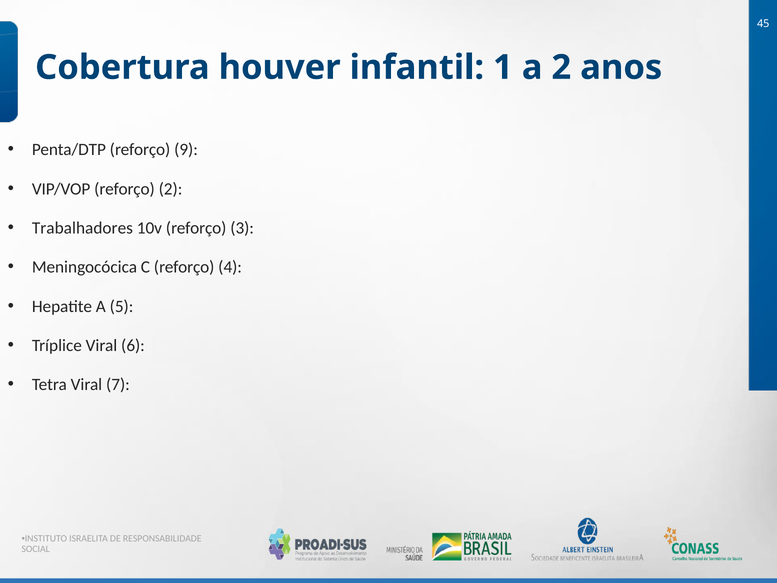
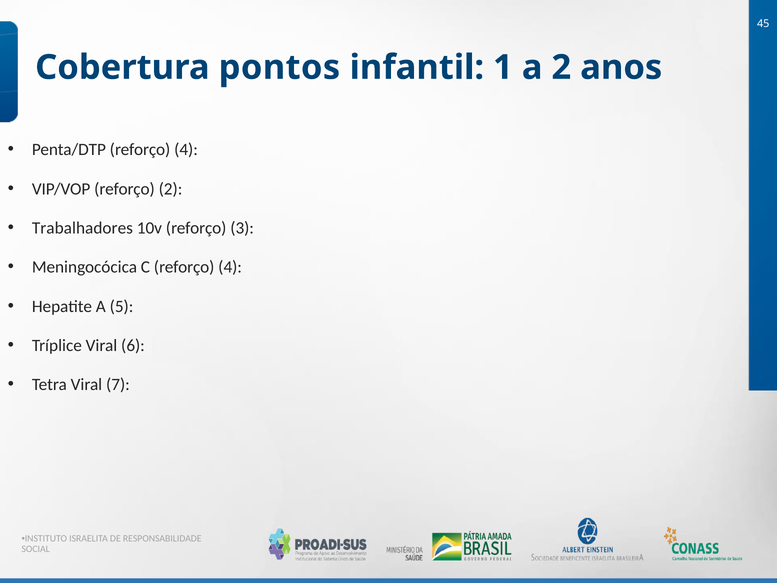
houver: houver -> pontos
Penta/DTP reforço 9: 9 -> 4
